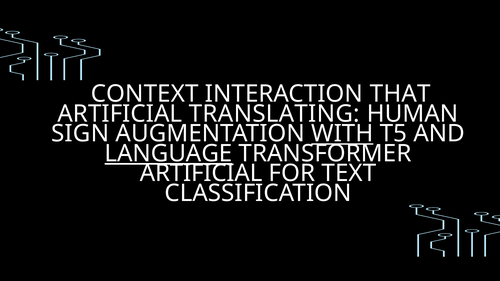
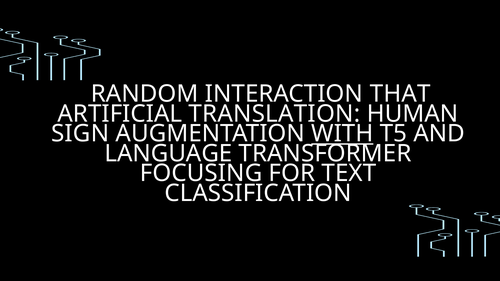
CONTEXT: CONTEXT -> RANDOM
TRANSLATING: TRANSLATING -> TRANSLATION
LANGUAGE underline: present -> none
ARTIFICIAL at (201, 173): ARTIFICIAL -> FOCUSING
